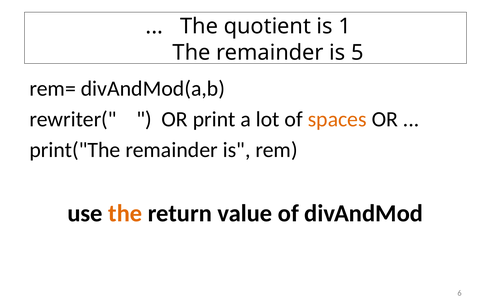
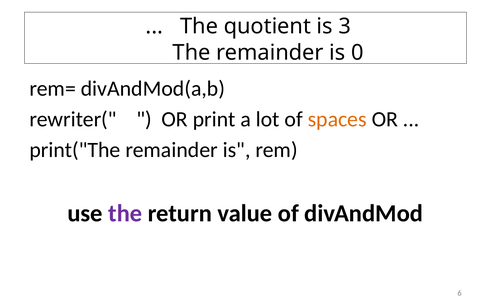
1: 1 -> 3
5: 5 -> 0
the at (125, 213) colour: orange -> purple
